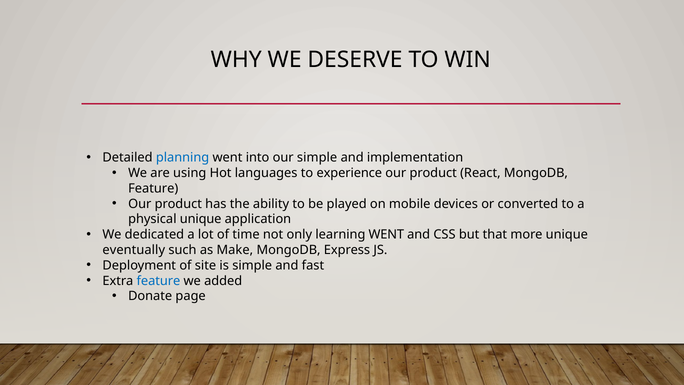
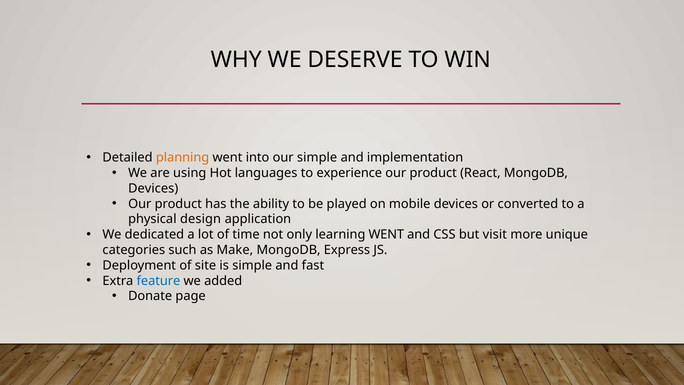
planning colour: blue -> orange
Feature at (153, 188): Feature -> Devices
physical unique: unique -> design
that: that -> visit
eventually: eventually -> categories
